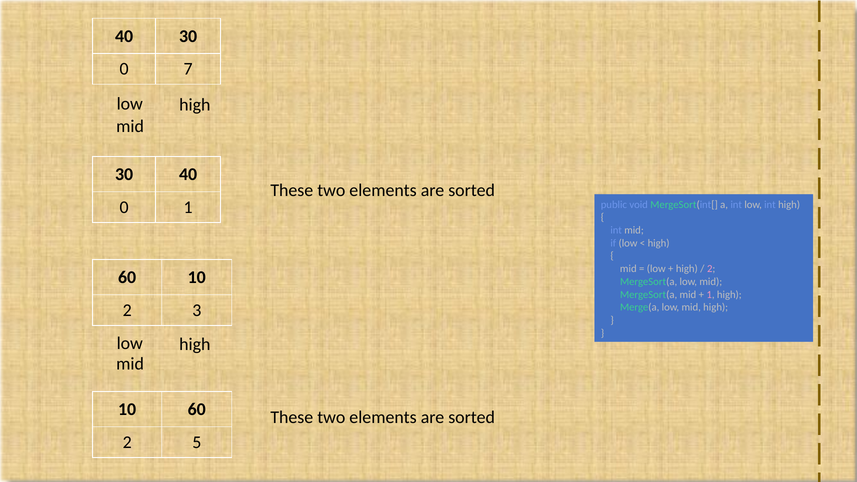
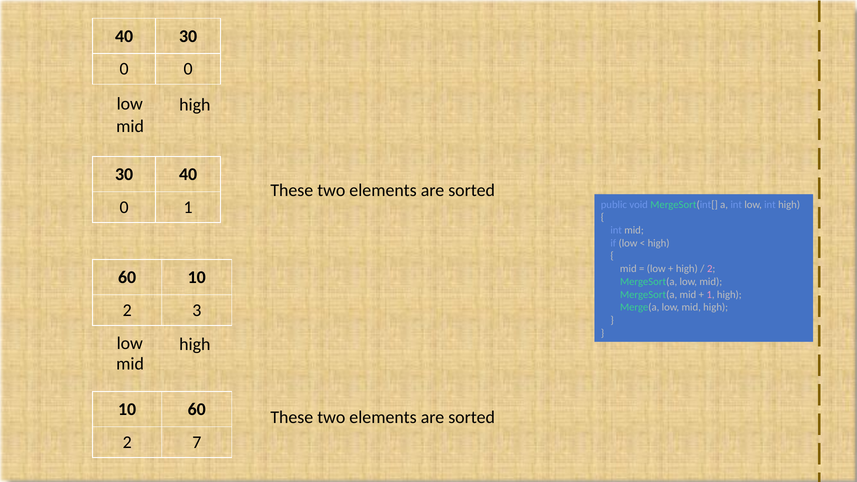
0 7: 7 -> 0
5: 5 -> 7
